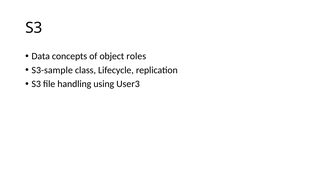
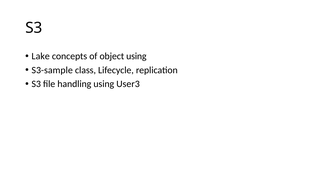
Data: Data -> Lake
object roles: roles -> using
